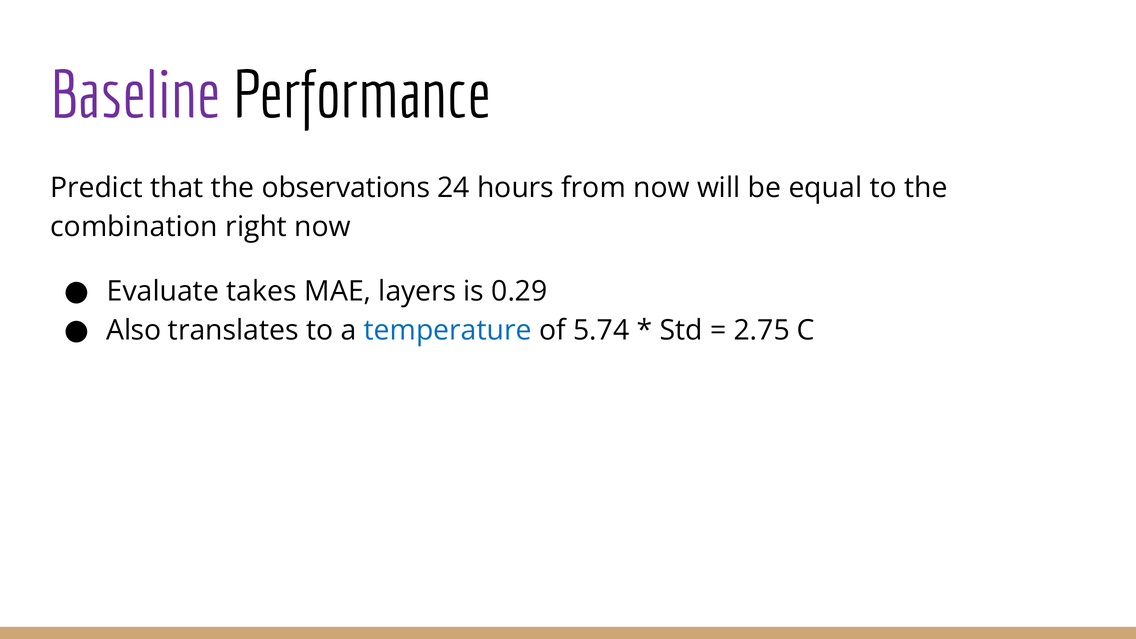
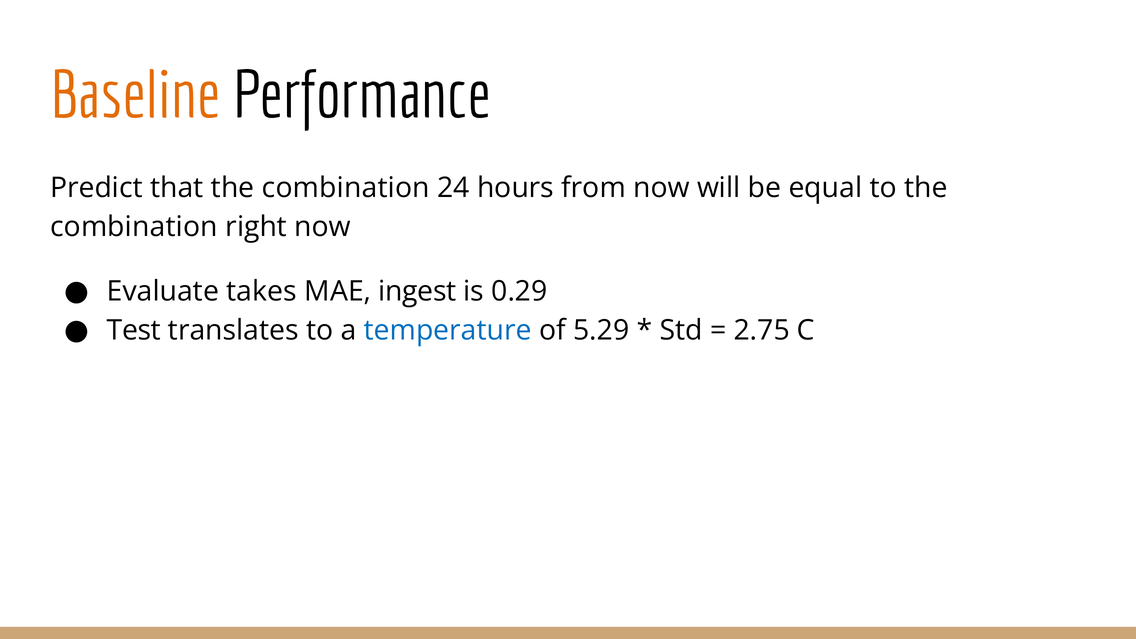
Baseline colour: purple -> orange
that the observations: observations -> combination
layers: layers -> ingest
Also: Also -> Test
5.74: 5.74 -> 5.29
